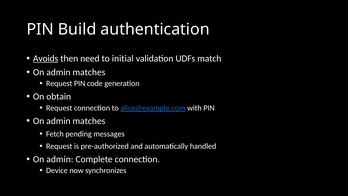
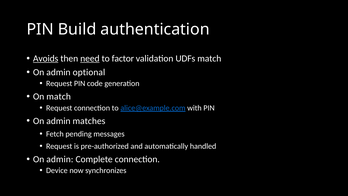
need underline: none -> present
initial: initial -> factor
matches at (89, 72): matches -> optional
On obtain: obtain -> match
